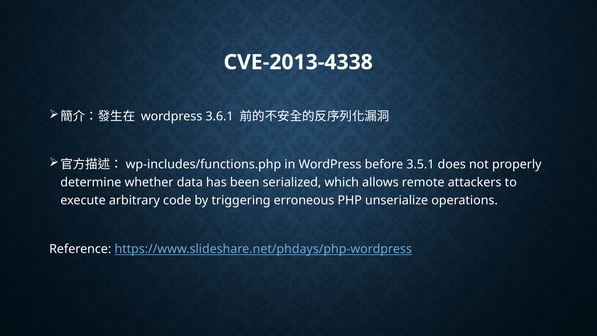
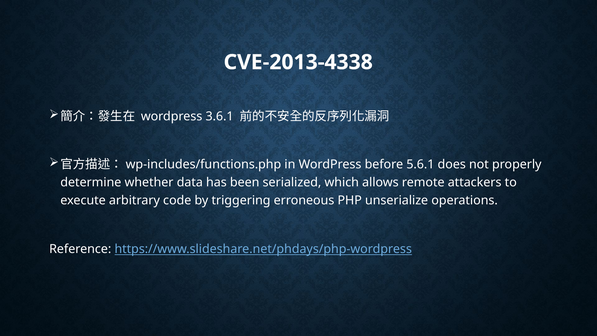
3.5.1: 3.5.1 -> 5.6.1
